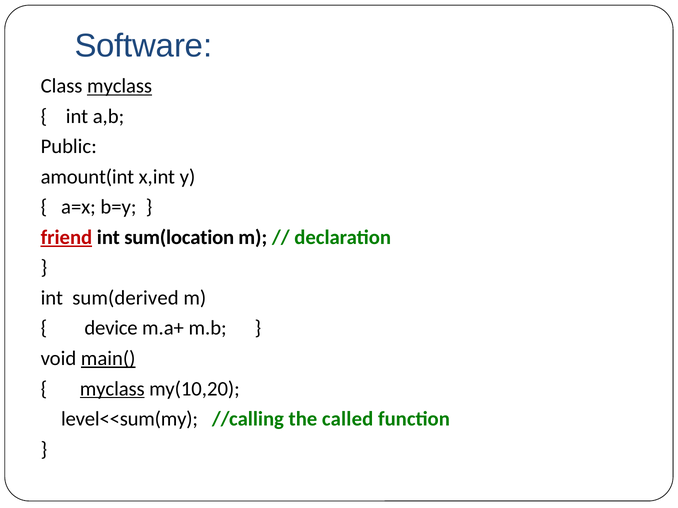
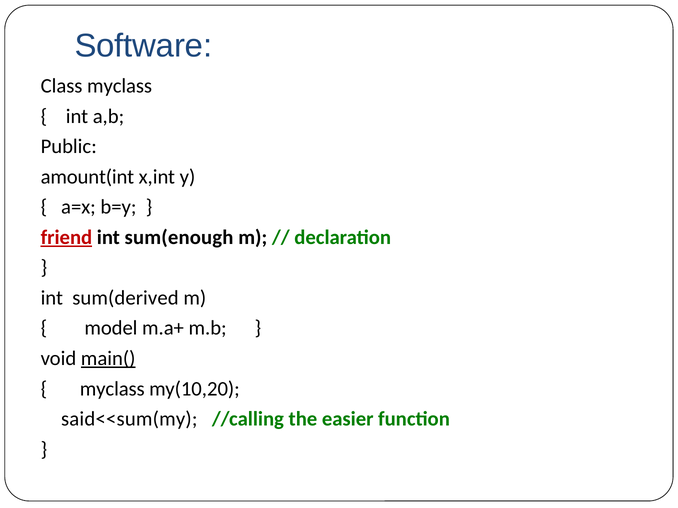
myclass at (120, 86) underline: present -> none
sum(location: sum(location -> sum(enough
device: device -> model
myclass at (112, 389) underline: present -> none
level<<sum(my: level<<sum(my -> said<<sum(my
called: called -> easier
